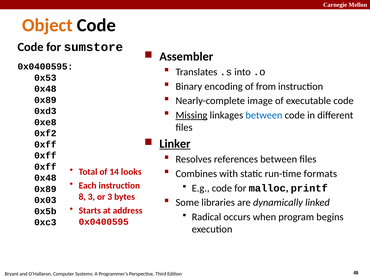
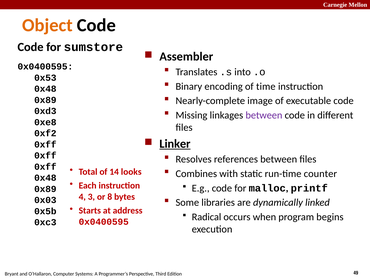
from: from -> time
Missing underline: present -> none
between at (264, 115) colour: blue -> purple
formats: formats -> counter
8: 8 -> 4
or 3: 3 -> 8
